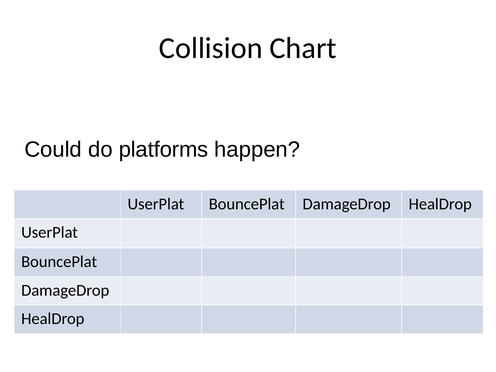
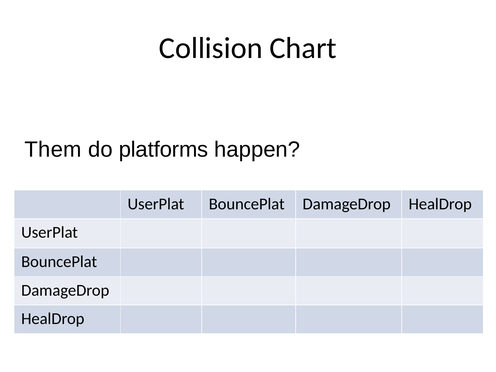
Could: Could -> Them
